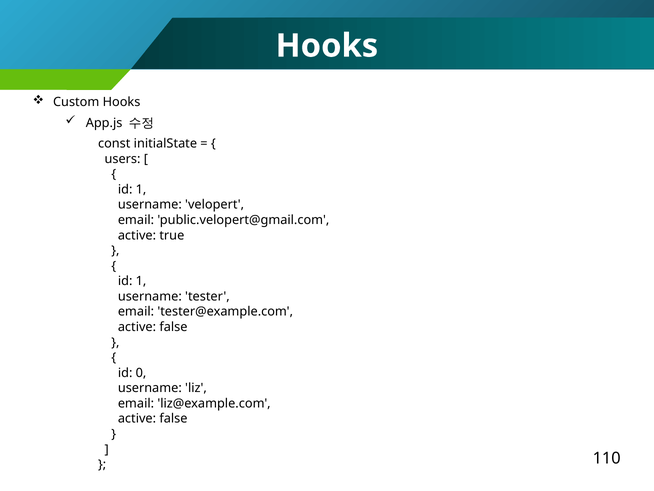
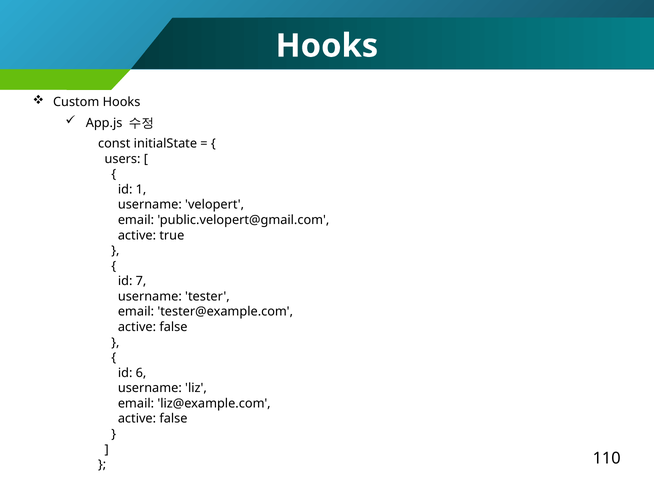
1 at (141, 281): 1 -> 7
0: 0 -> 6
